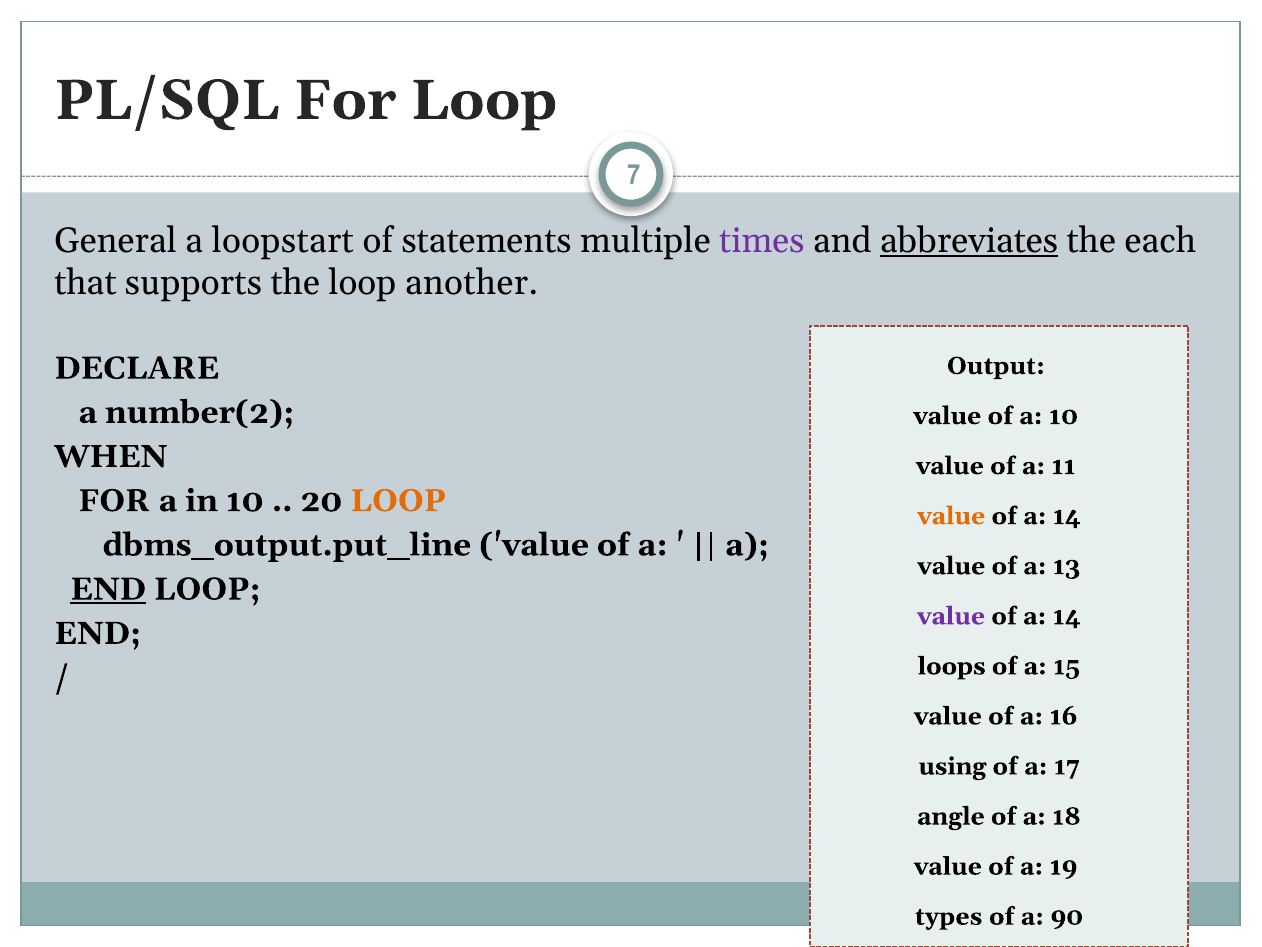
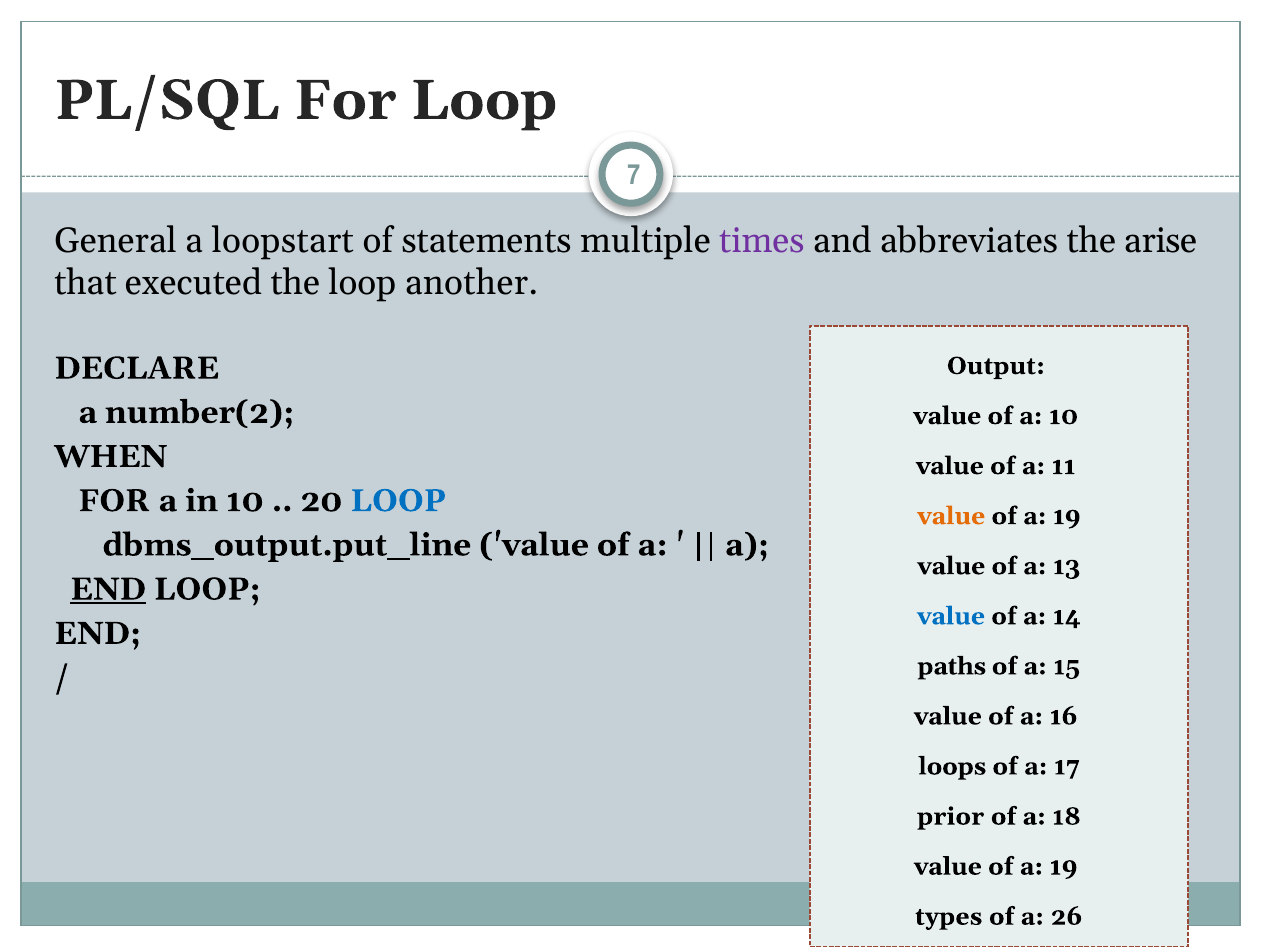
abbreviates underline: present -> none
each: each -> arise
supports: supports -> executed
LOOP at (398, 501) colour: orange -> blue
14 at (1067, 516): 14 -> 19
value at (951, 616) colour: purple -> blue
loops: loops -> paths
using: using -> loops
angle: angle -> prior
90: 90 -> 26
